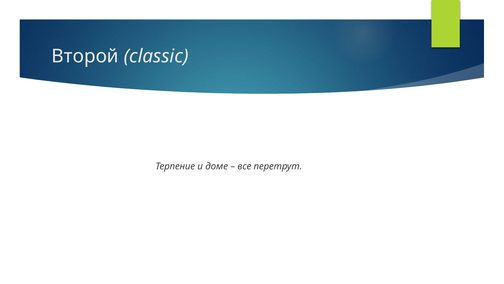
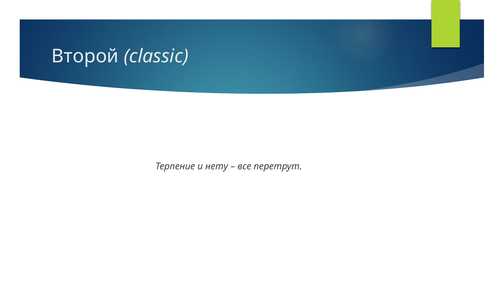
доме: доме -> нету
